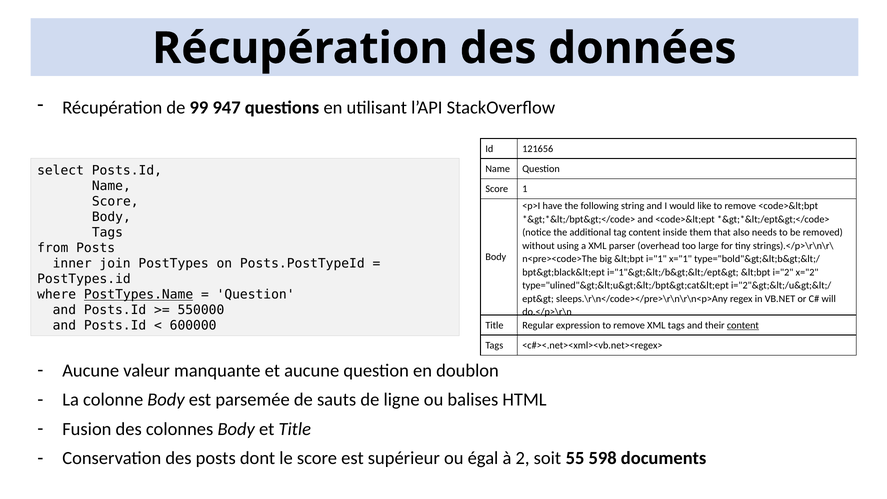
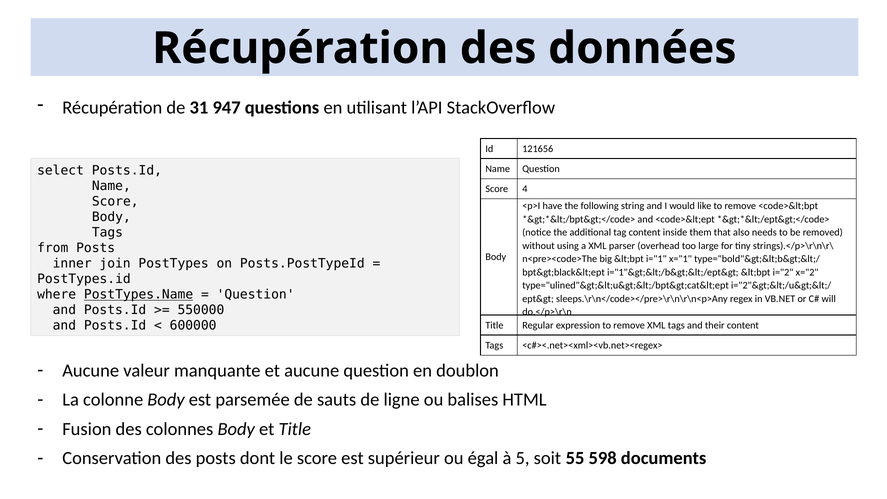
99: 99 -> 31
1: 1 -> 4
content at (743, 325) underline: present -> none
2: 2 -> 5
